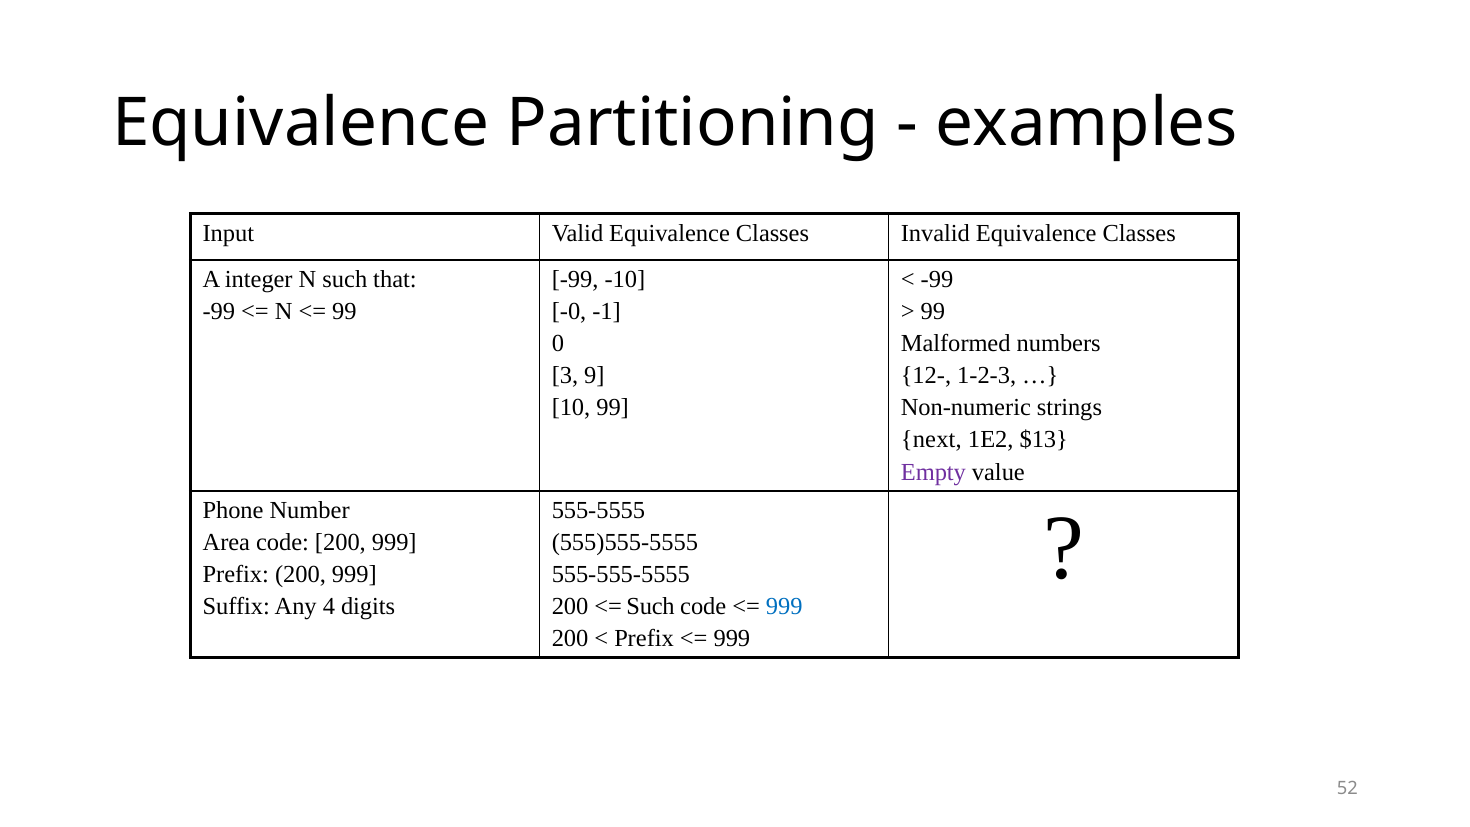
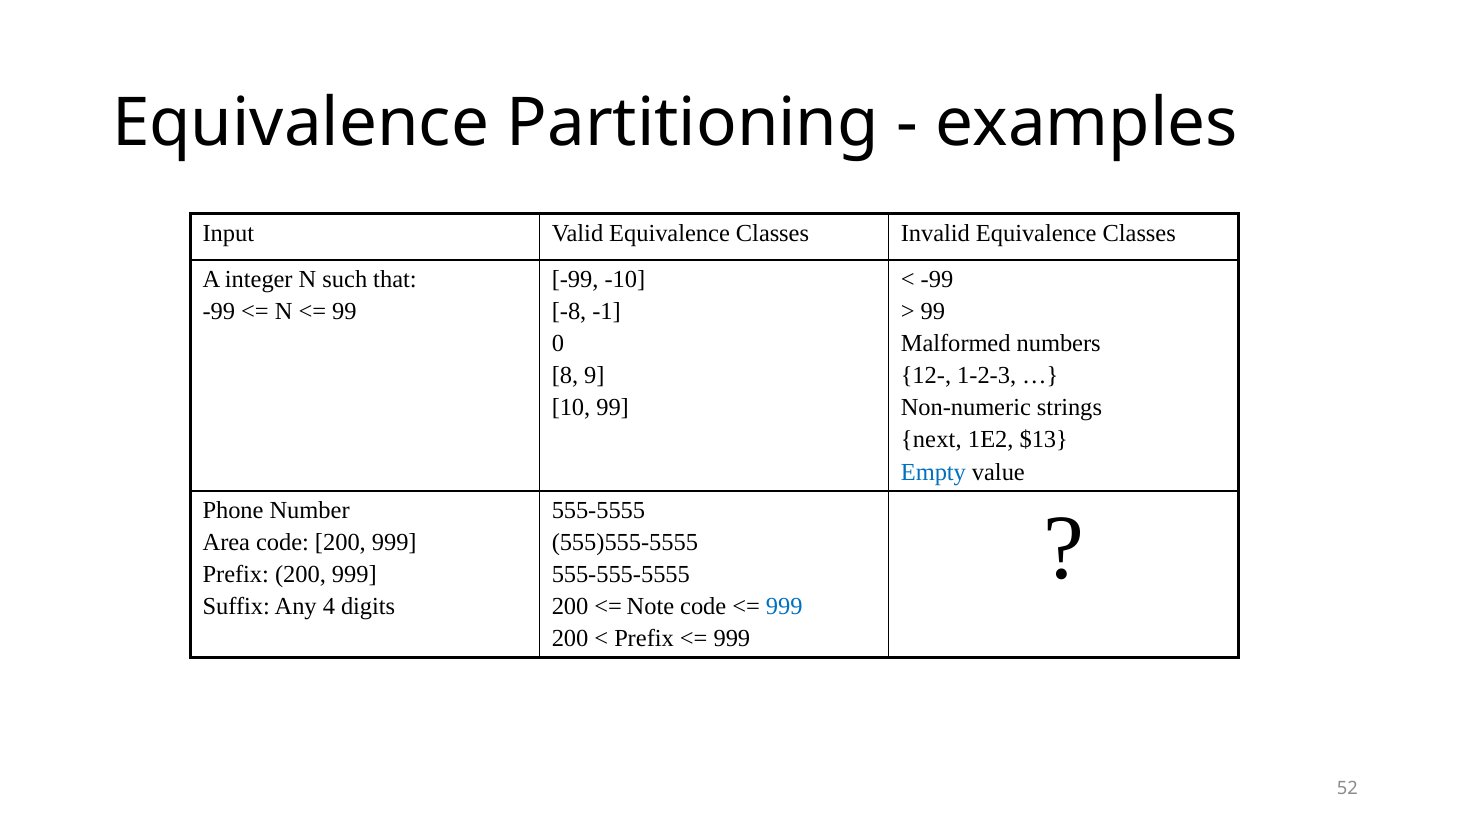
-0: -0 -> -8
3: 3 -> 8
Empty colour: purple -> blue
Such at (651, 606): Such -> Note
